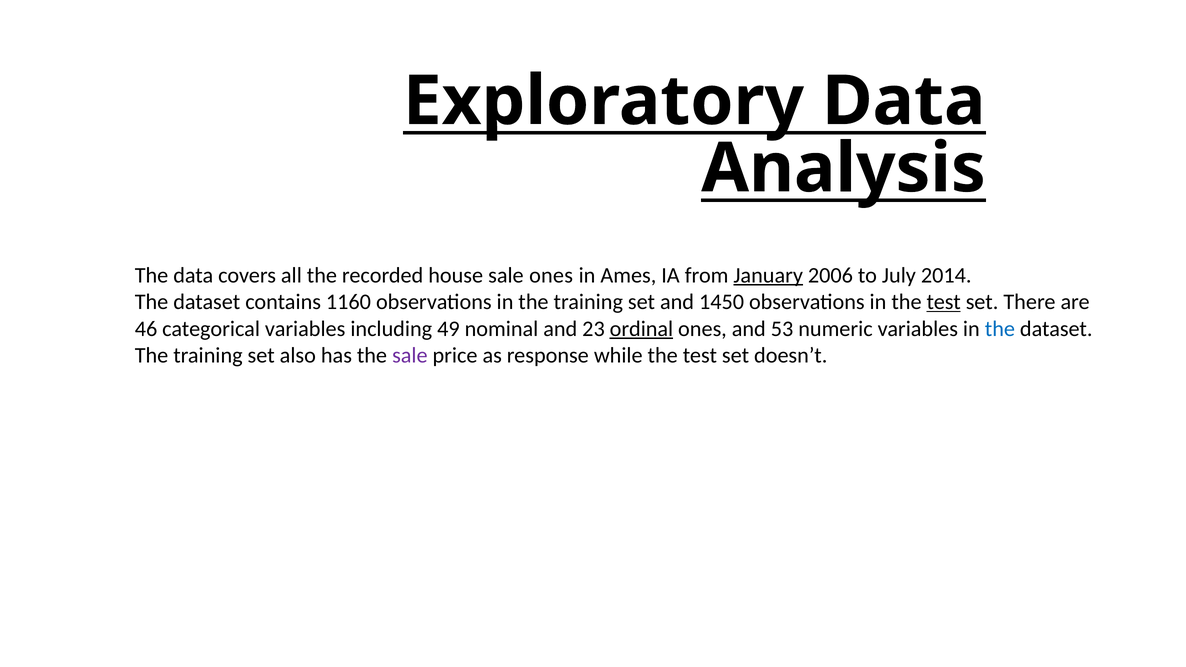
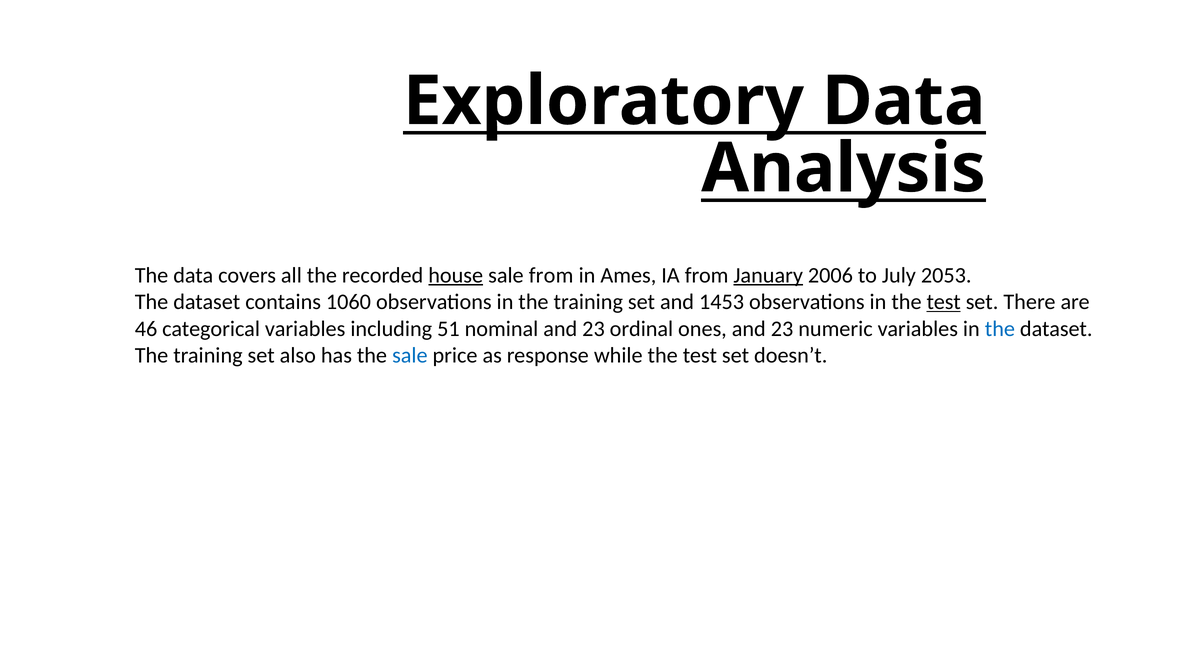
house underline: none -> present
sale ones: ones -> from
2014: 2014 -> 2053
1160: 1160 -> 1060
1450: 1450 -> 1453
49: 49 -> 51
ordinal underline: present -> none
ones and 53: 53 -> 23
sale at (410, 355) colour: purple -> blue
